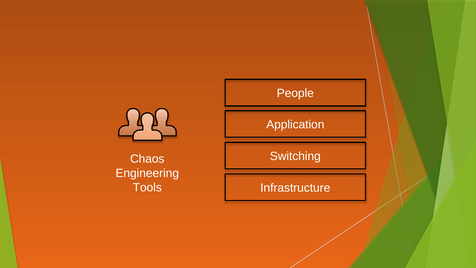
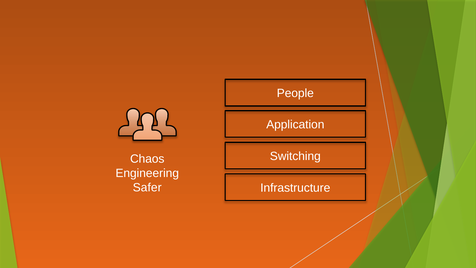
Tools: Tools -> Safer
